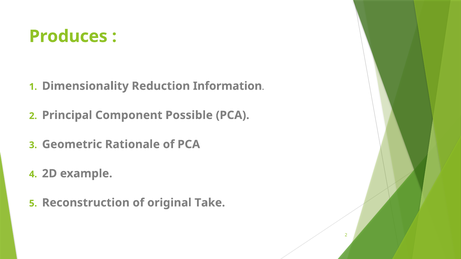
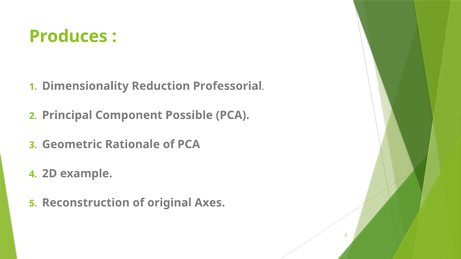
Information: Information -> Professorial
Take: Take -> Axes
